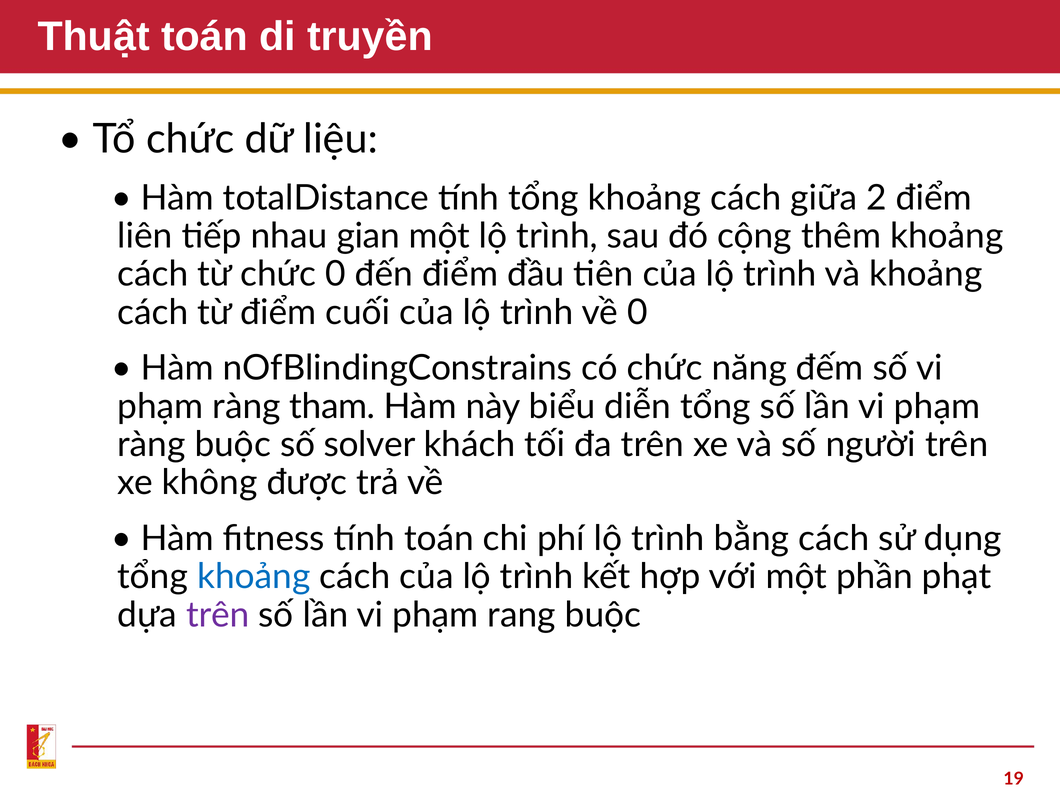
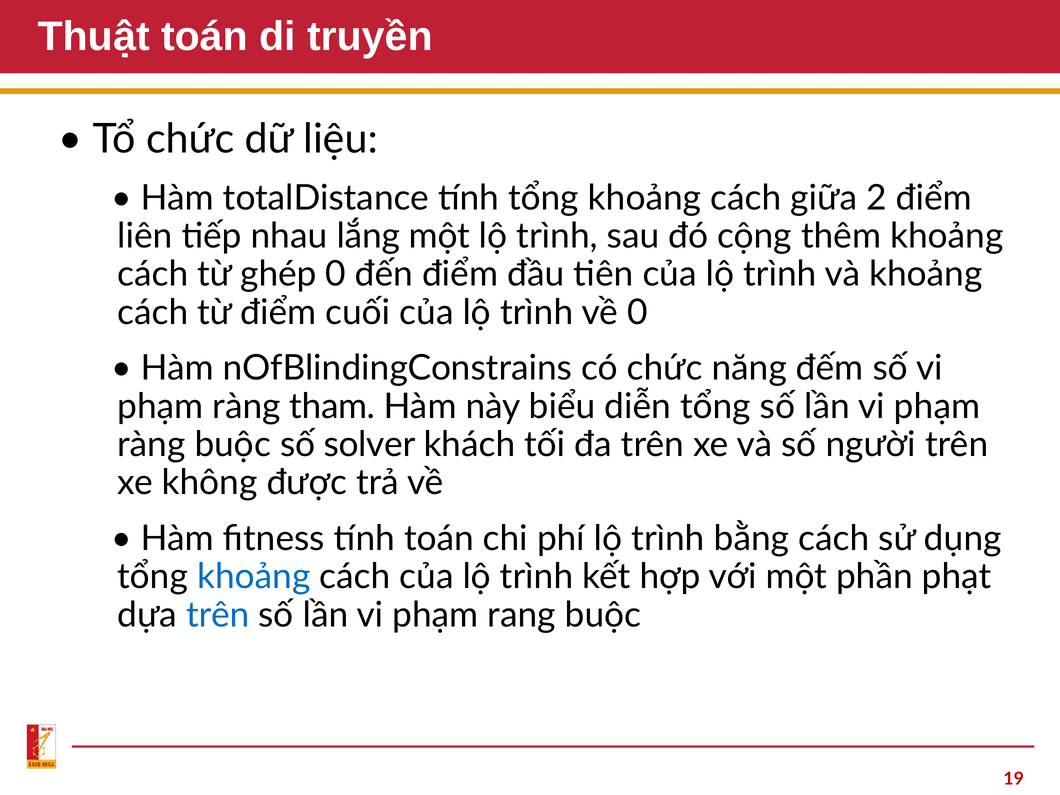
gian: gian -> lắng
từ chức: chức -> ghép
trên at (218, 615) colour: purple -> blue
